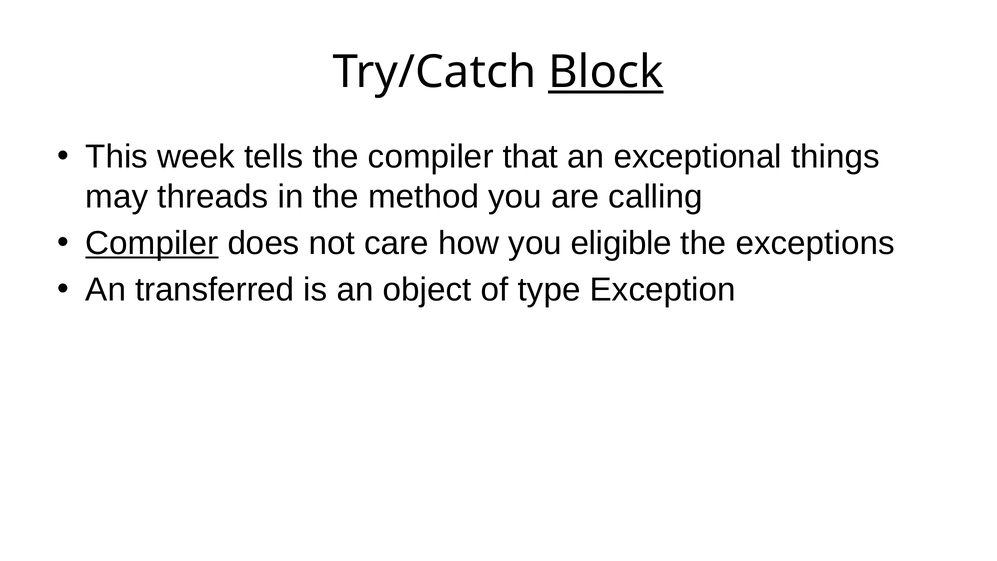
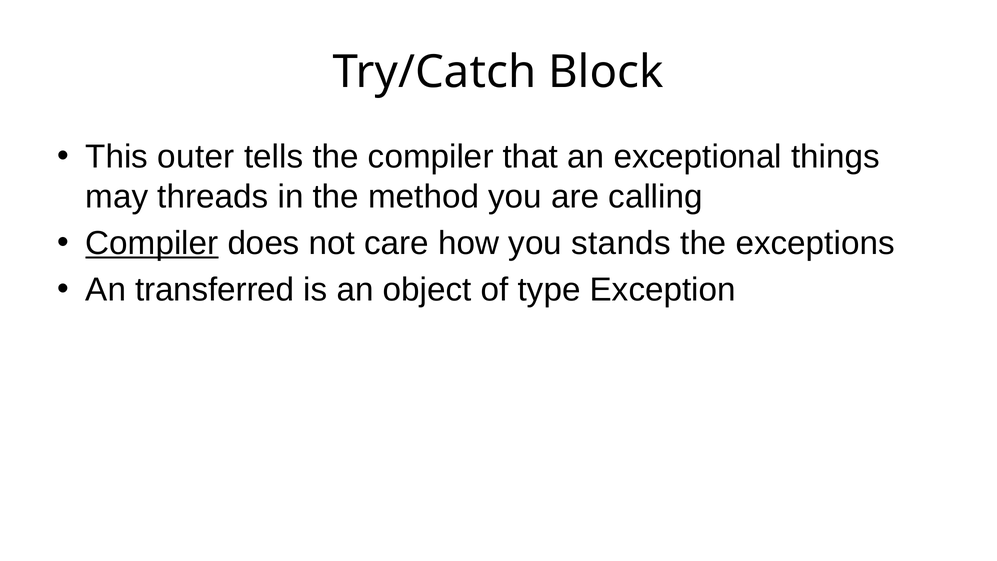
Block underline: present -> none
week: week -> outer
eligible: eligible -> stands
